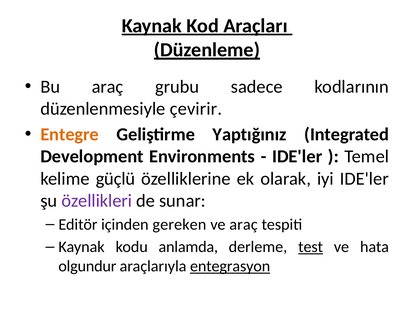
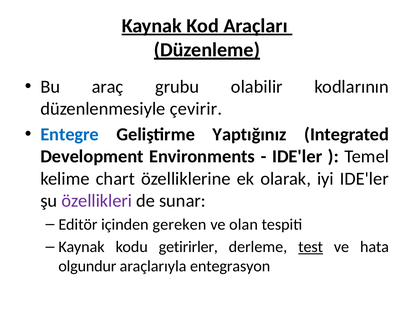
sadece: sadece -> olabilir
Entegre colour: orange -> blue
güçlü: güçlü -> chart
ve araç: araç -> olan
anlamda: anlamda -> getirirler
entegrasyon underline: present -> none
